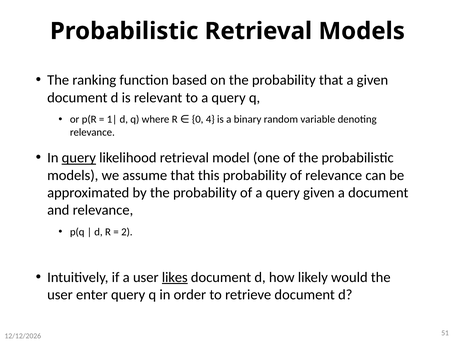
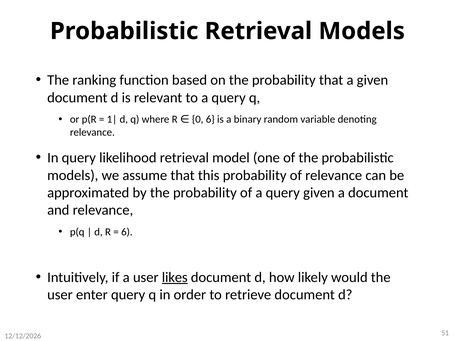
0 4: 4 -> 6
query at (79, 158) underline: present -> none
2 at (127, 232): 2 -> 6
